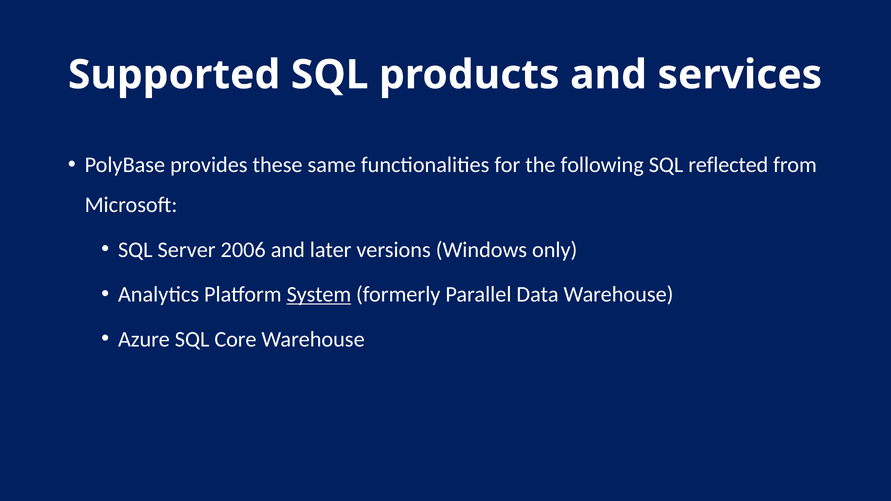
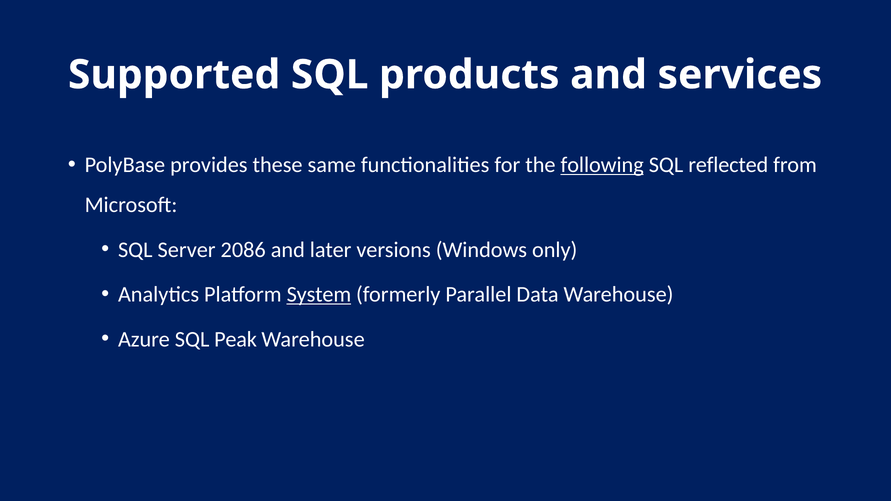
following underline: none -> present
2006: 2006 -> 2086
Core: Core -> Peak
